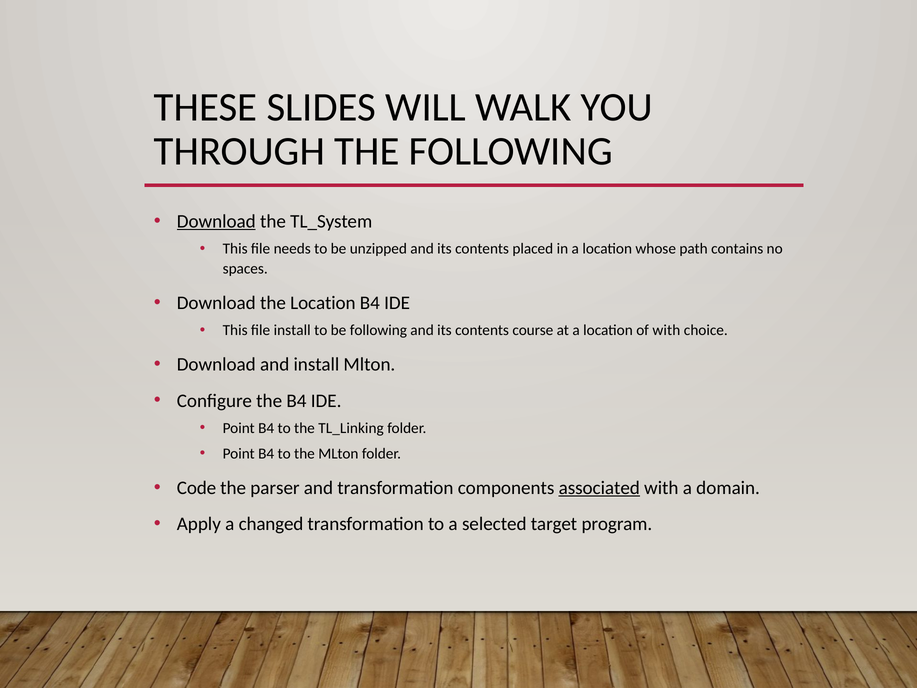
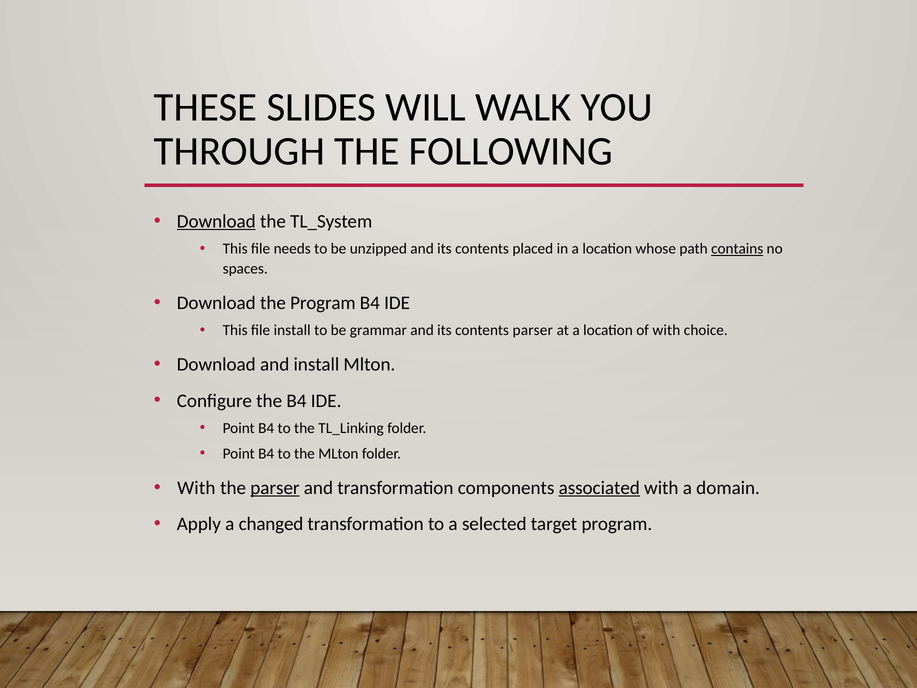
contains underline: none -> present
the Location: Location -> Program
be following: following -> grammar
contents course: course -> parser
Code at (197, 488): Code -> With
parser at (275, 488) underline: none -> present
